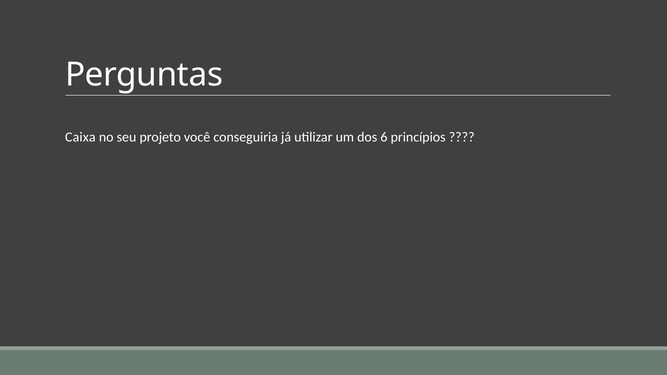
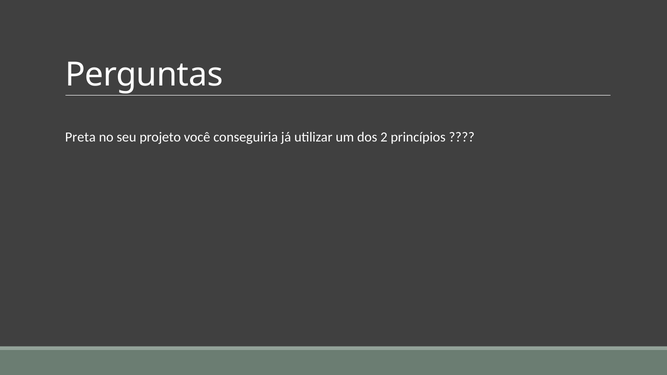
Caixa: Caixa -> Preta
6: 6 -> 2
